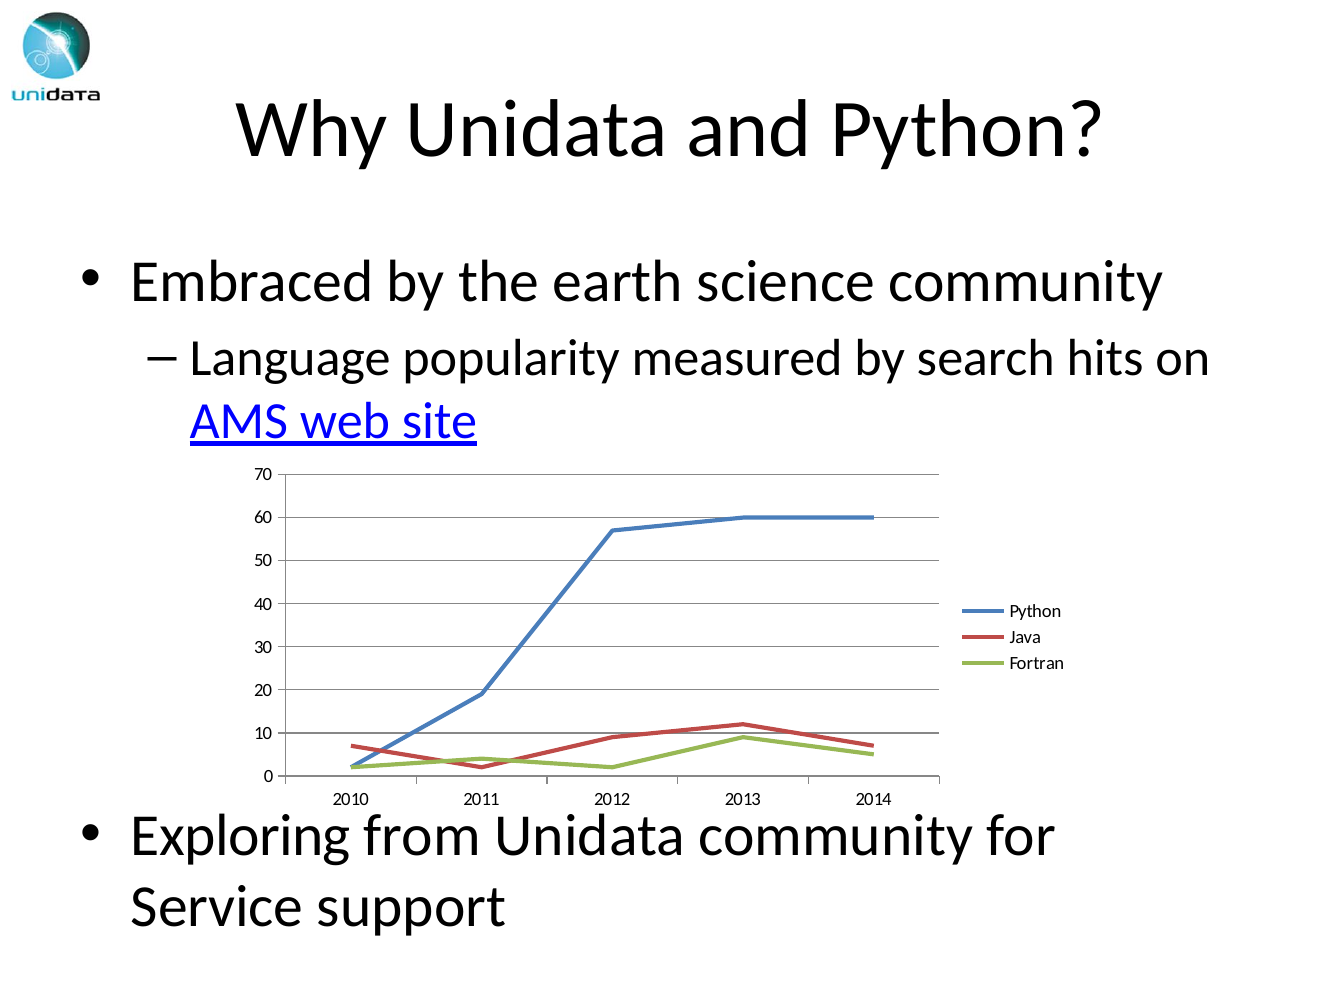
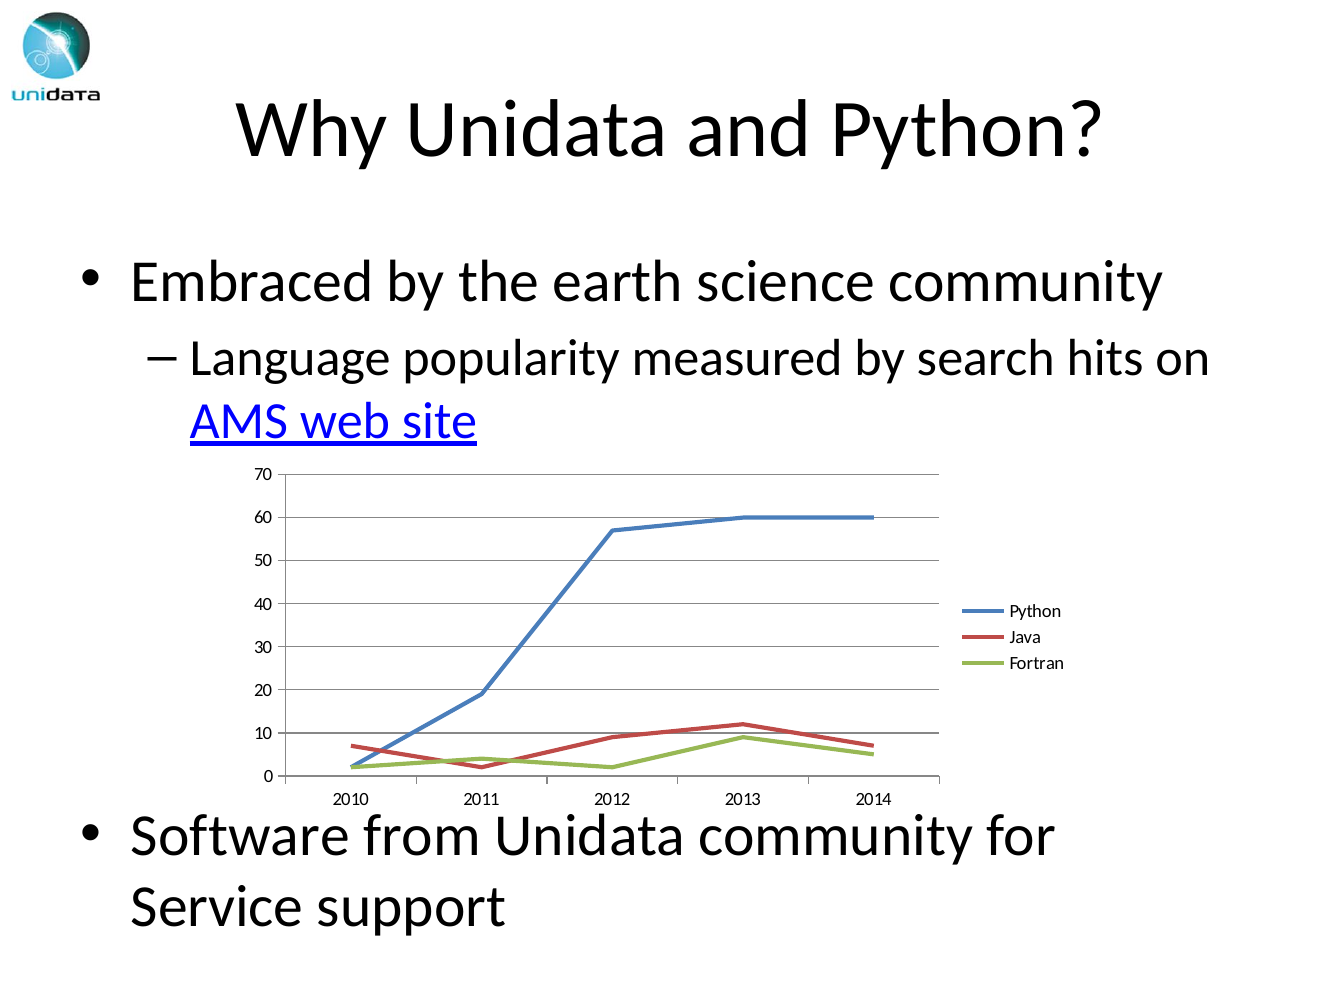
Exploring: Exploring -> Software
